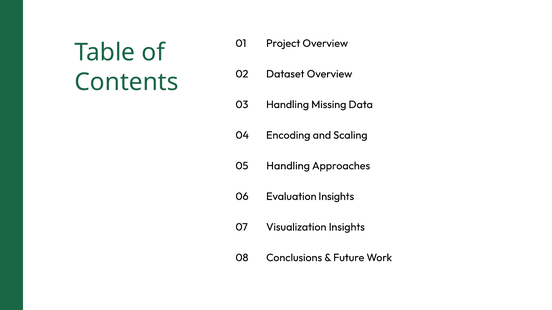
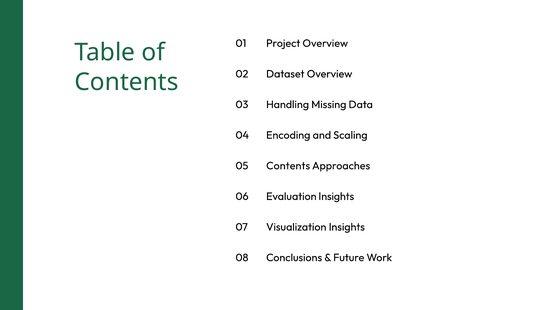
05 Handling: Handling -> Contents
